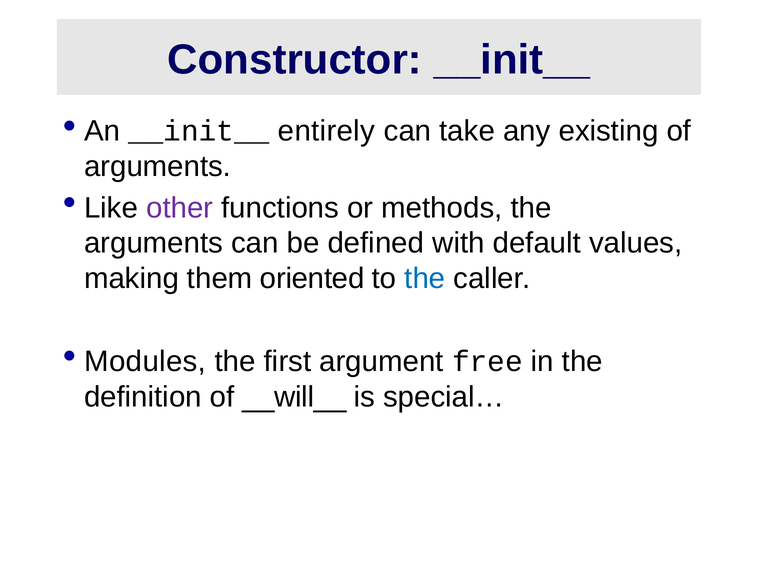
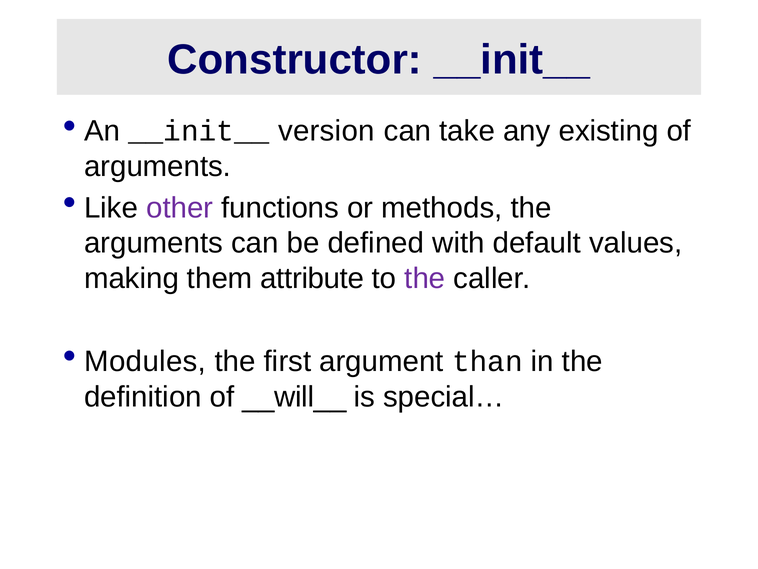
entirely: entirely -> version
oriented: oriented -> attribute
the at (425, 278) colour: blue -> purple
free: free -> than
